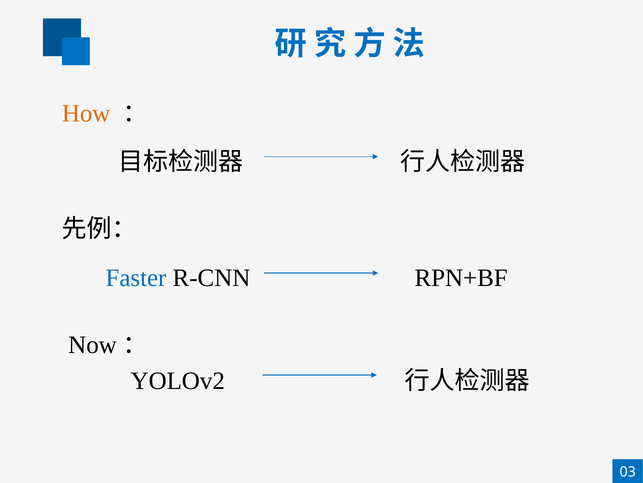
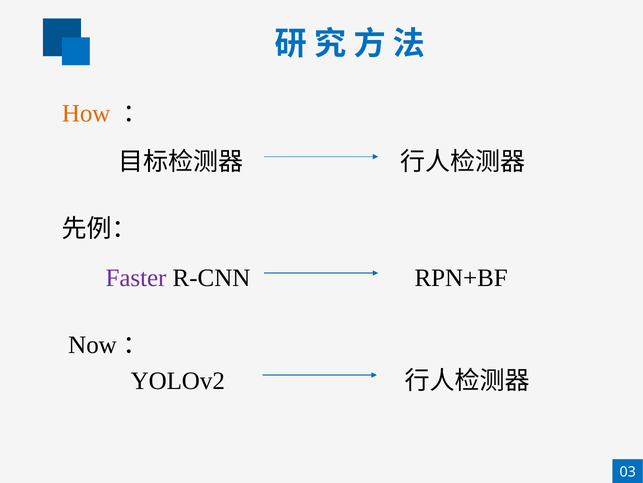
Faster colour: blue -> purple
